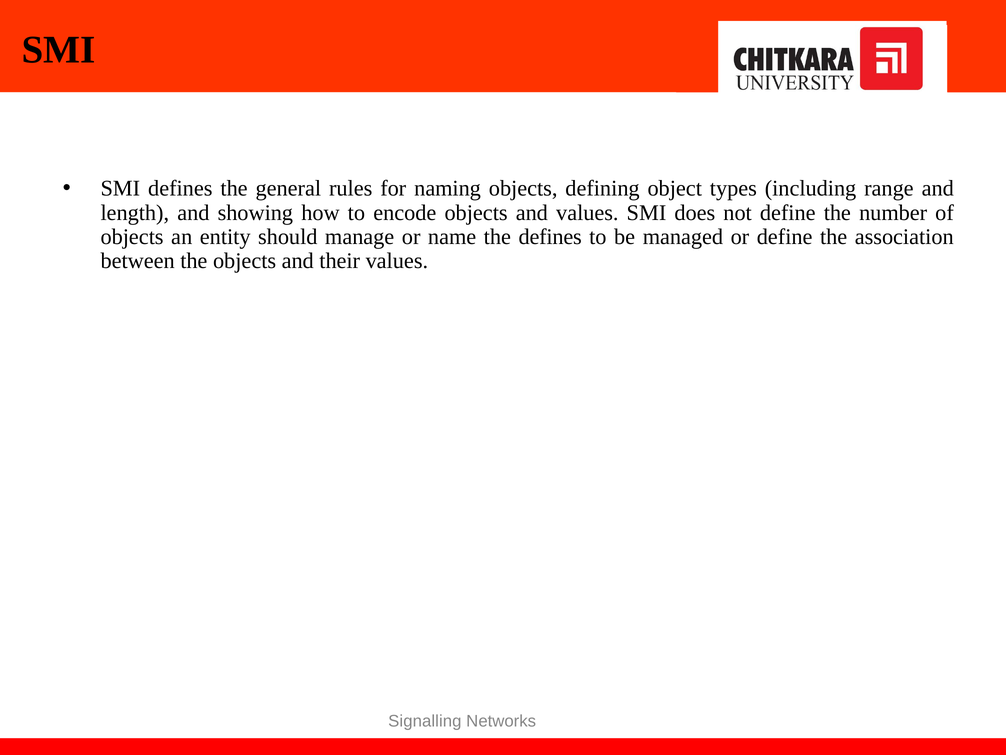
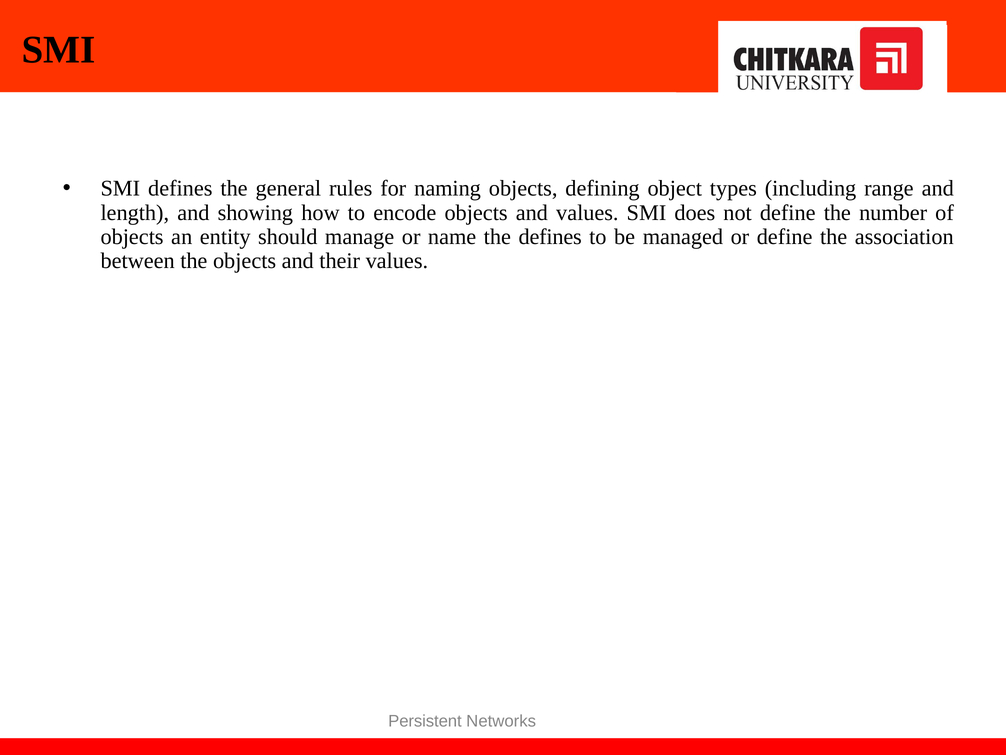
Signalling: Signalling -> Persistent
